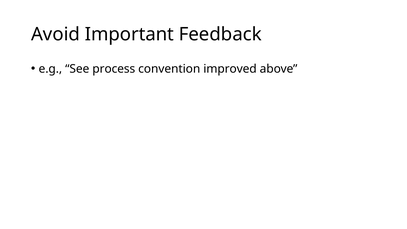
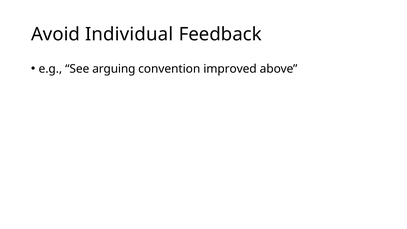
Important: Important -> Individual
process: process -> arguing
